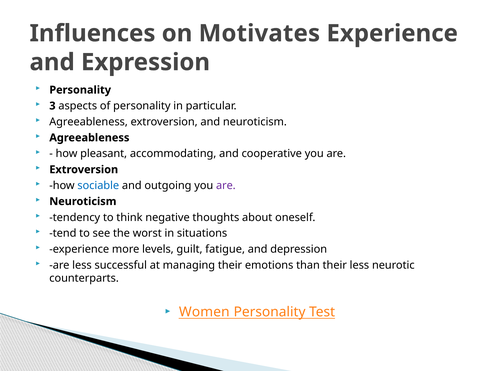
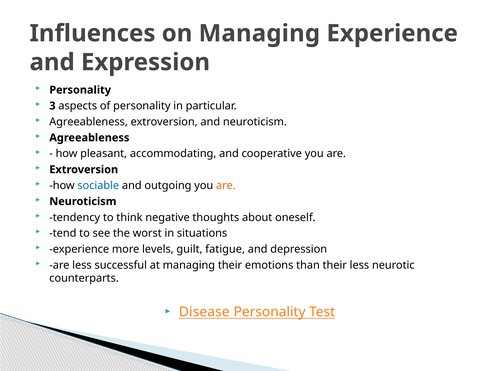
on Motivates: Motivates -> Managing
are at (226, 185) colour: purple -> orange
Women: Women -> Disease
